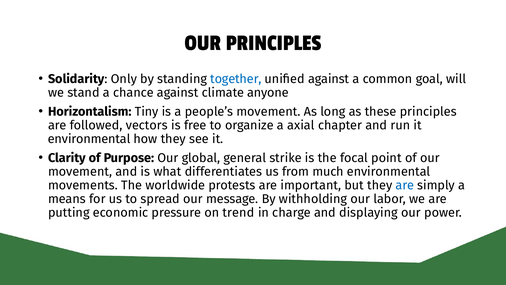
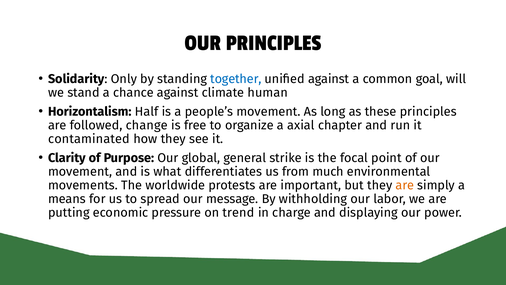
anyone: anyone -> human
Tiny: Tiny -> Half
vectors: vectors -> change
environmental at (89, 139): environmental -> contaminated
are at (405, 185) colour: blue -> orange
